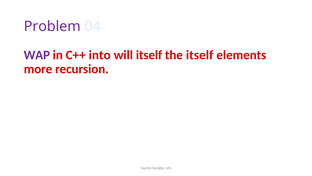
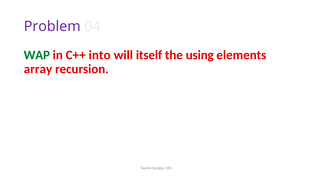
WAP colour: purple -> green
the itself: itself -> using
more: more -> array
